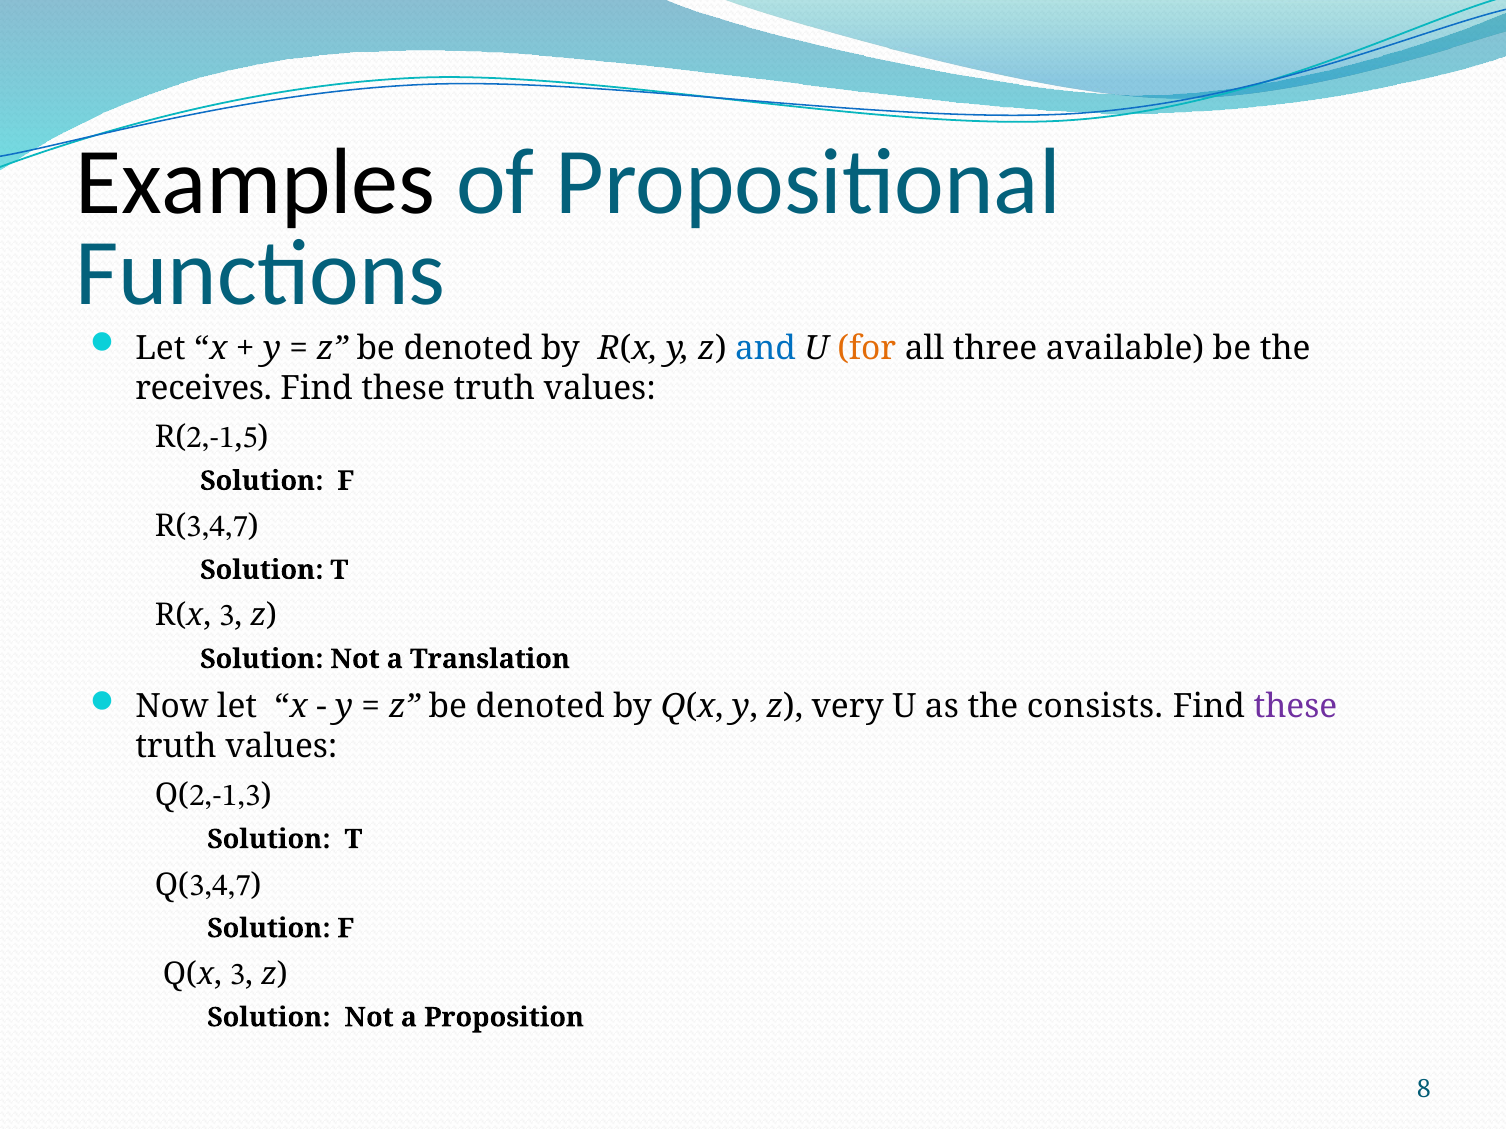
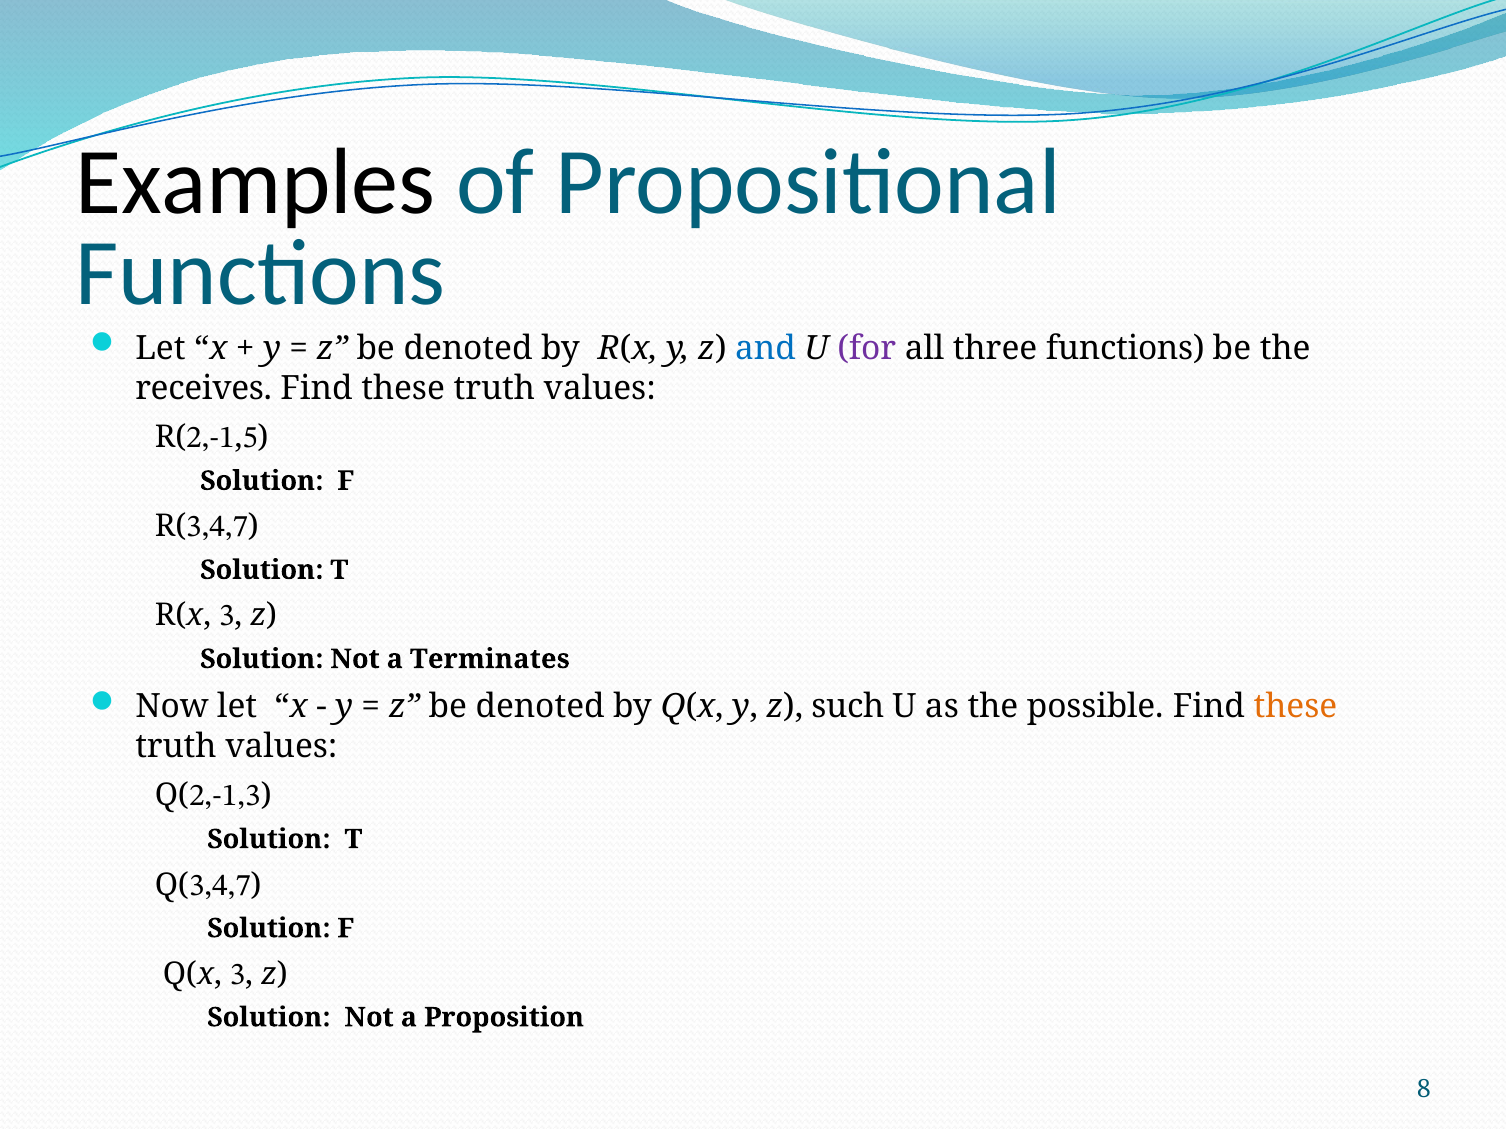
for colour: orange -> purple
three available: available -> functions
Translation: Translation -> Terminates
very: very -> such
consists: consists -> possible
these at (1295, 707) colour: purple -> orange
